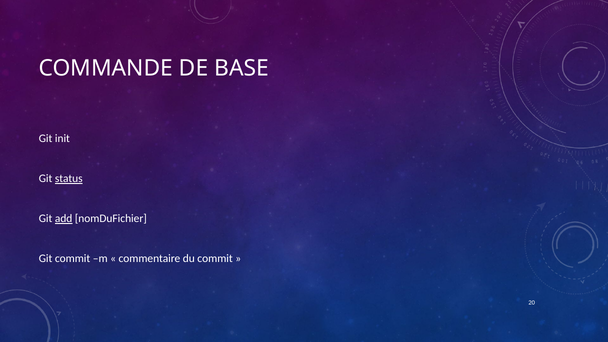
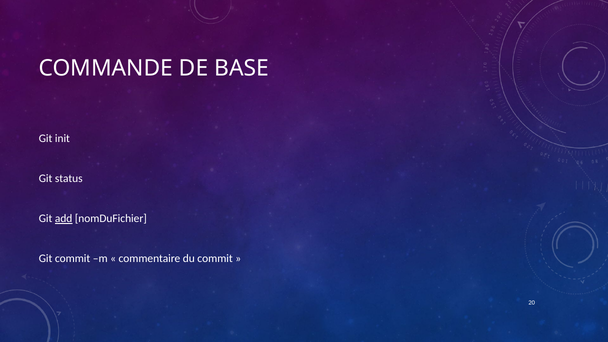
status underline: present -> none
